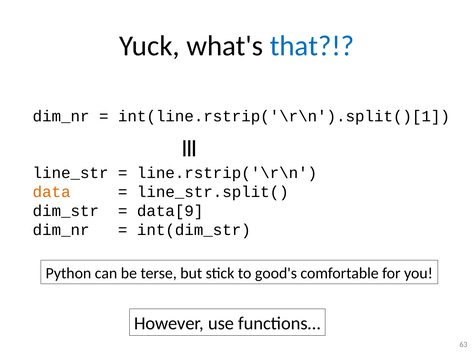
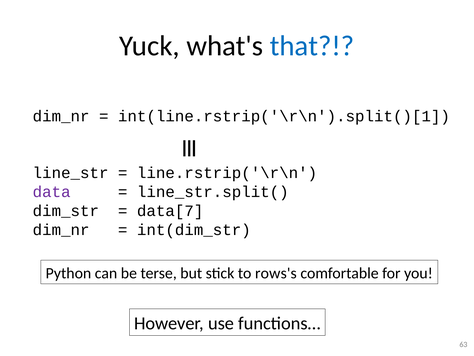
data colour: orange -> purple
data[9: data[9 -> data[7
good's: good's -> rows's
